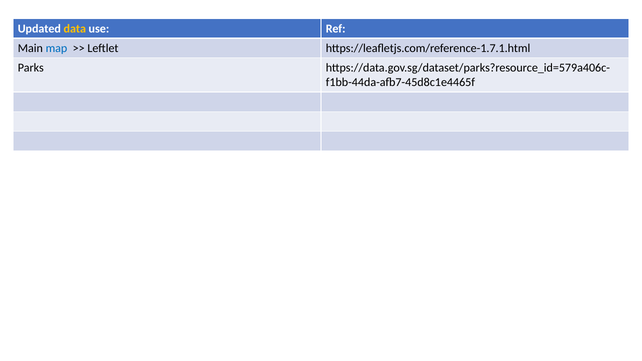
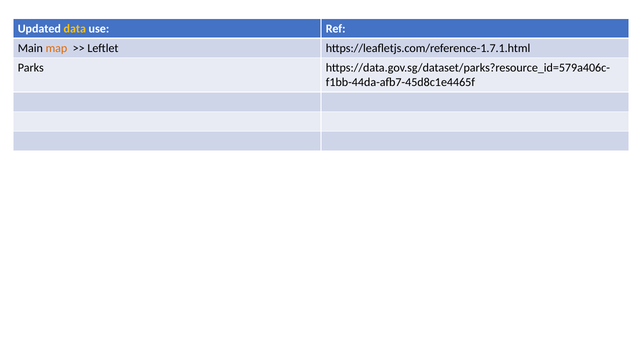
map colour: blue -> orange
